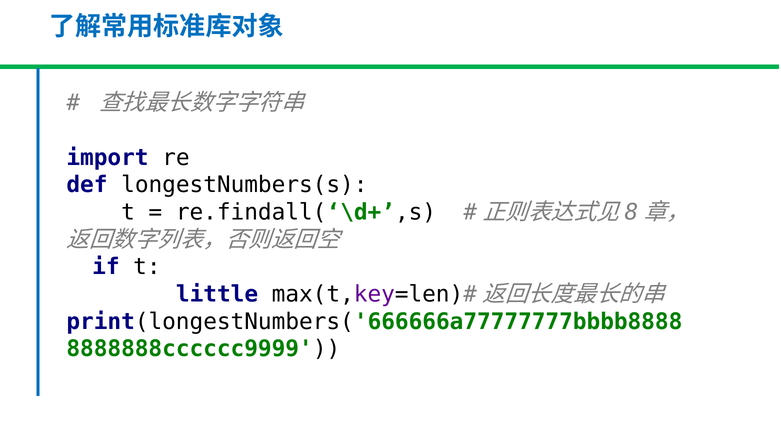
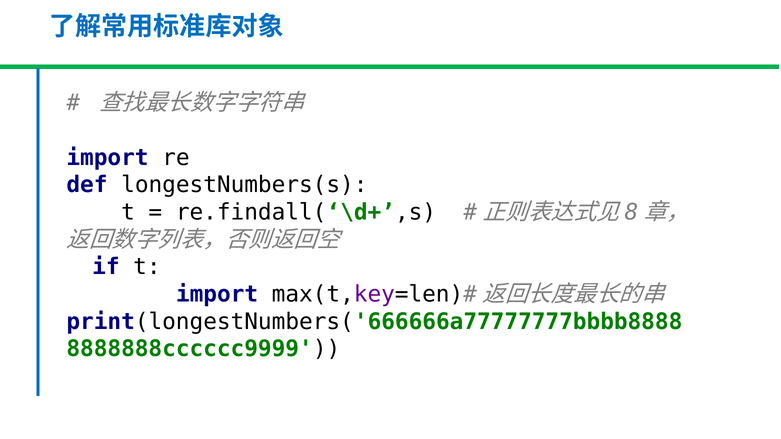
little at (217, 294): little -> import
